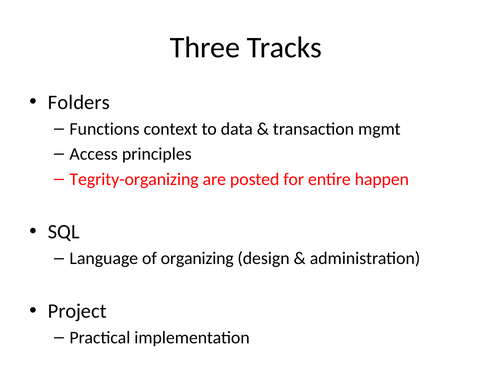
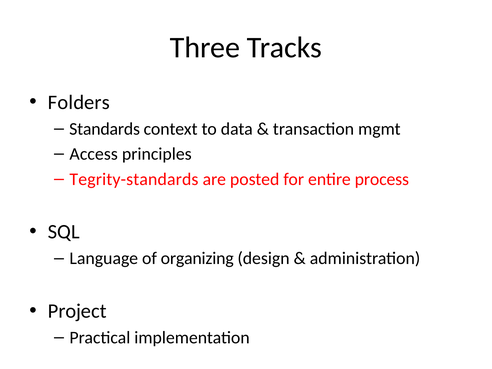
Functions: Functions -> Standards
Tegrity-organizing: Tegrity-organizing -> Tegrity-standards
happen: happen -> process
